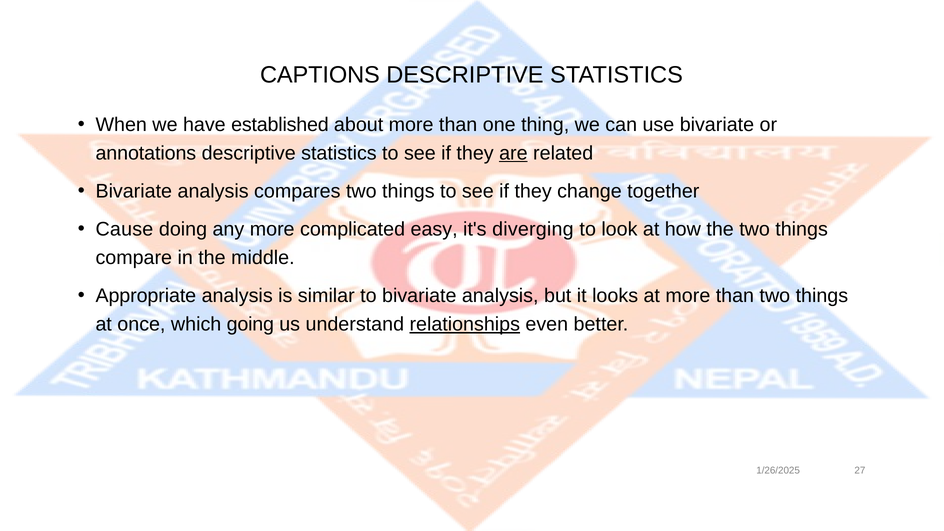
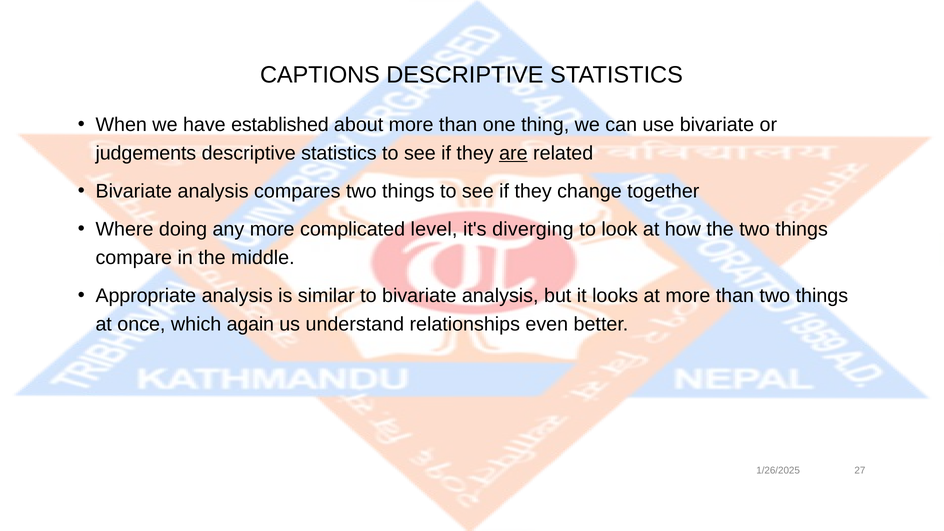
annotations: annotations -> judgements
Cause: Cause -> Where
easy: easy -> level
going: going -> again
relationships underline: present -> none
